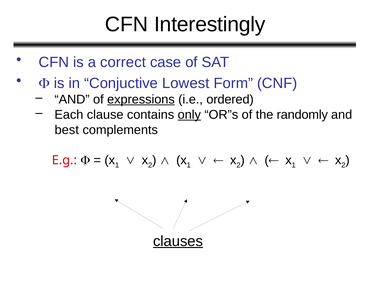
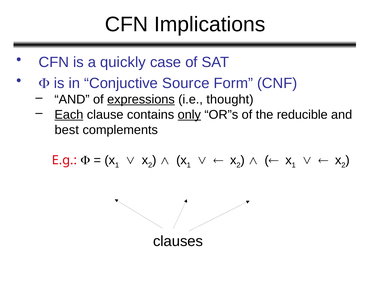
Interestingly: Interestingly -> Implications
correct: correct -> quickly
Lowest: Lowest -> Source
ordered: ordered -> thought
Each underline: none -> present
randomly: randomly -> reducible
clauses underline: present -> none
